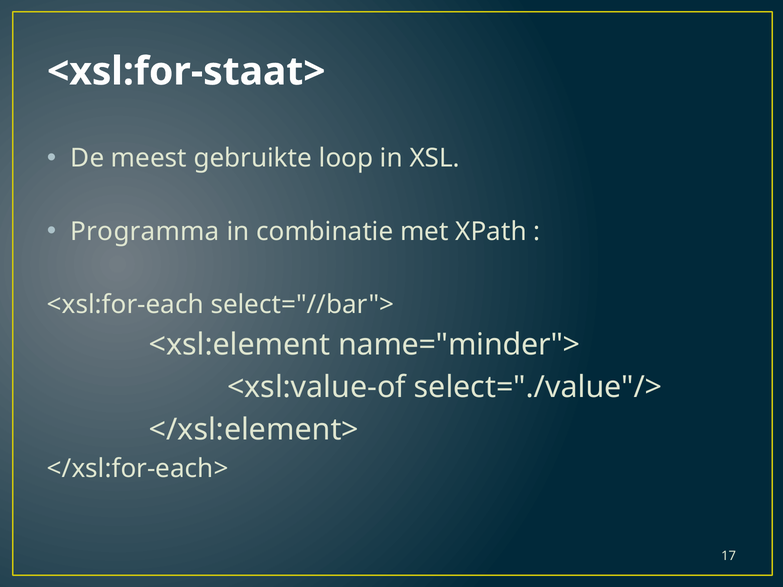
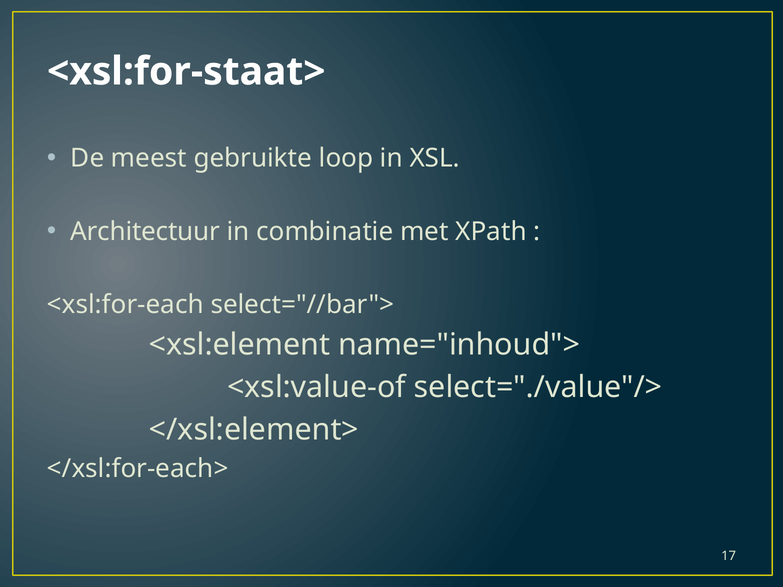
Programma: Programma -> Architectuur
name="minder">: name="minder"> -> name="inhoud">
